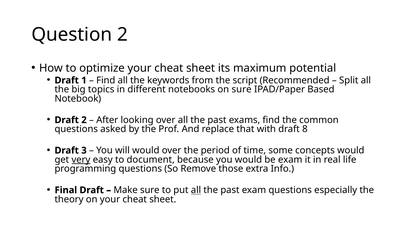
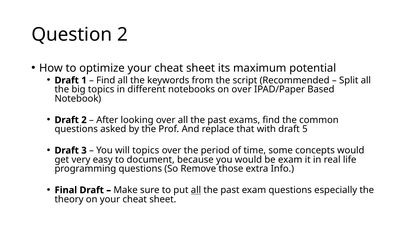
on sure: sure -> over
8: 8 -> 5
will would: would -> topics
very underline: present -> none
